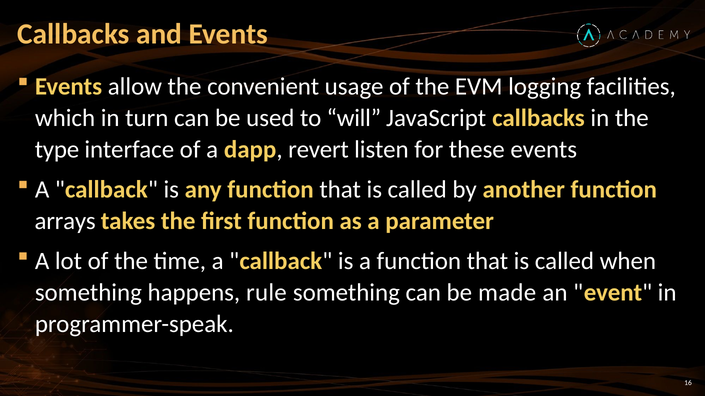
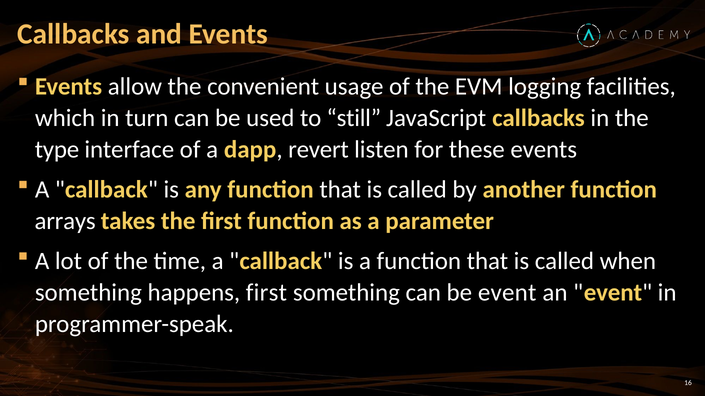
will: will -> still
happens rule: rule -> first
be made: made -> event
